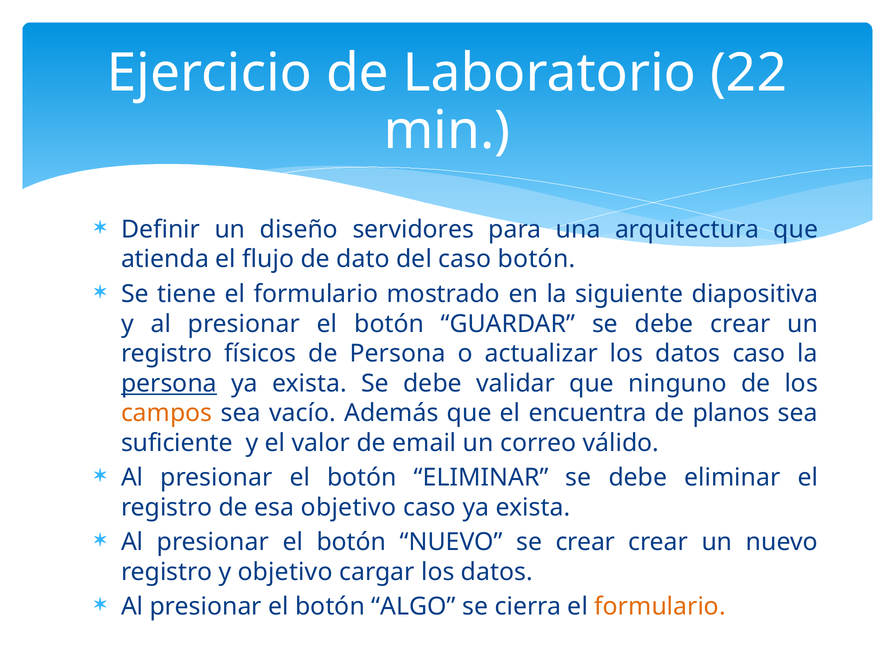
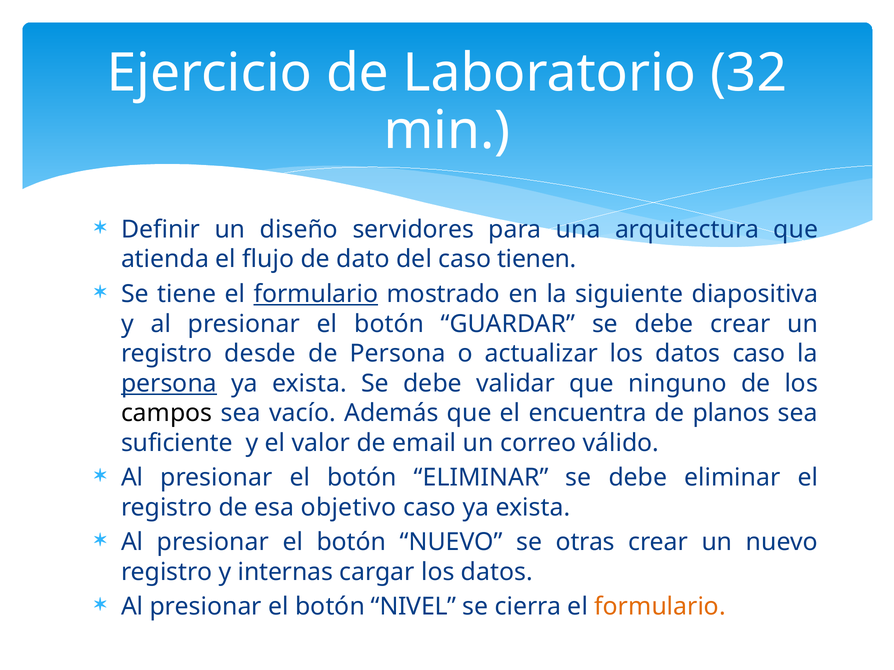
22: 22 -> 32
caso botón: botón -> tienen
formulario at (316, 294) underline: none -> present
físicos: físicos -> desde
campos colour: orange -> black
se crear: crear -> otras
y objetivo: objetivo -> internas
ALGO: ALGO -> NIVEL
